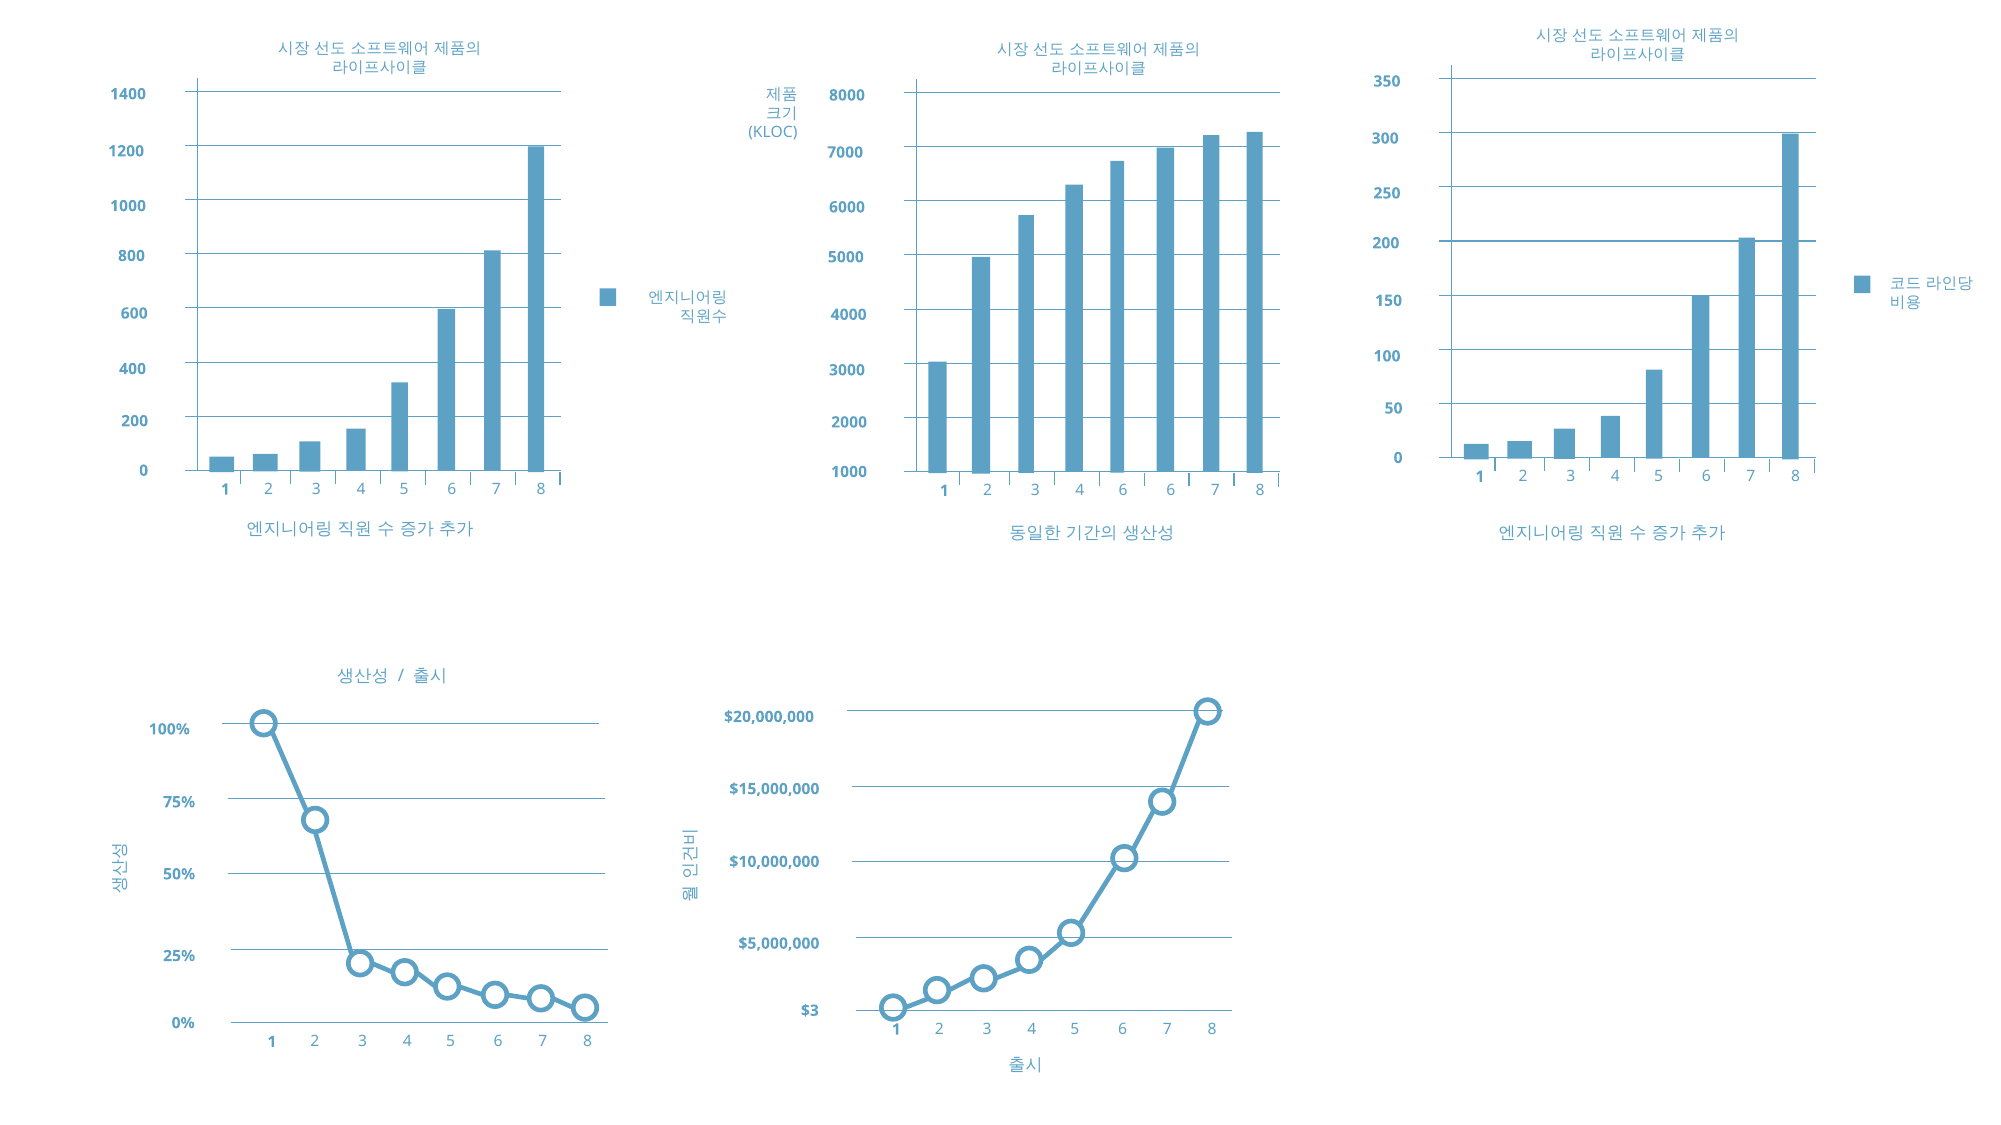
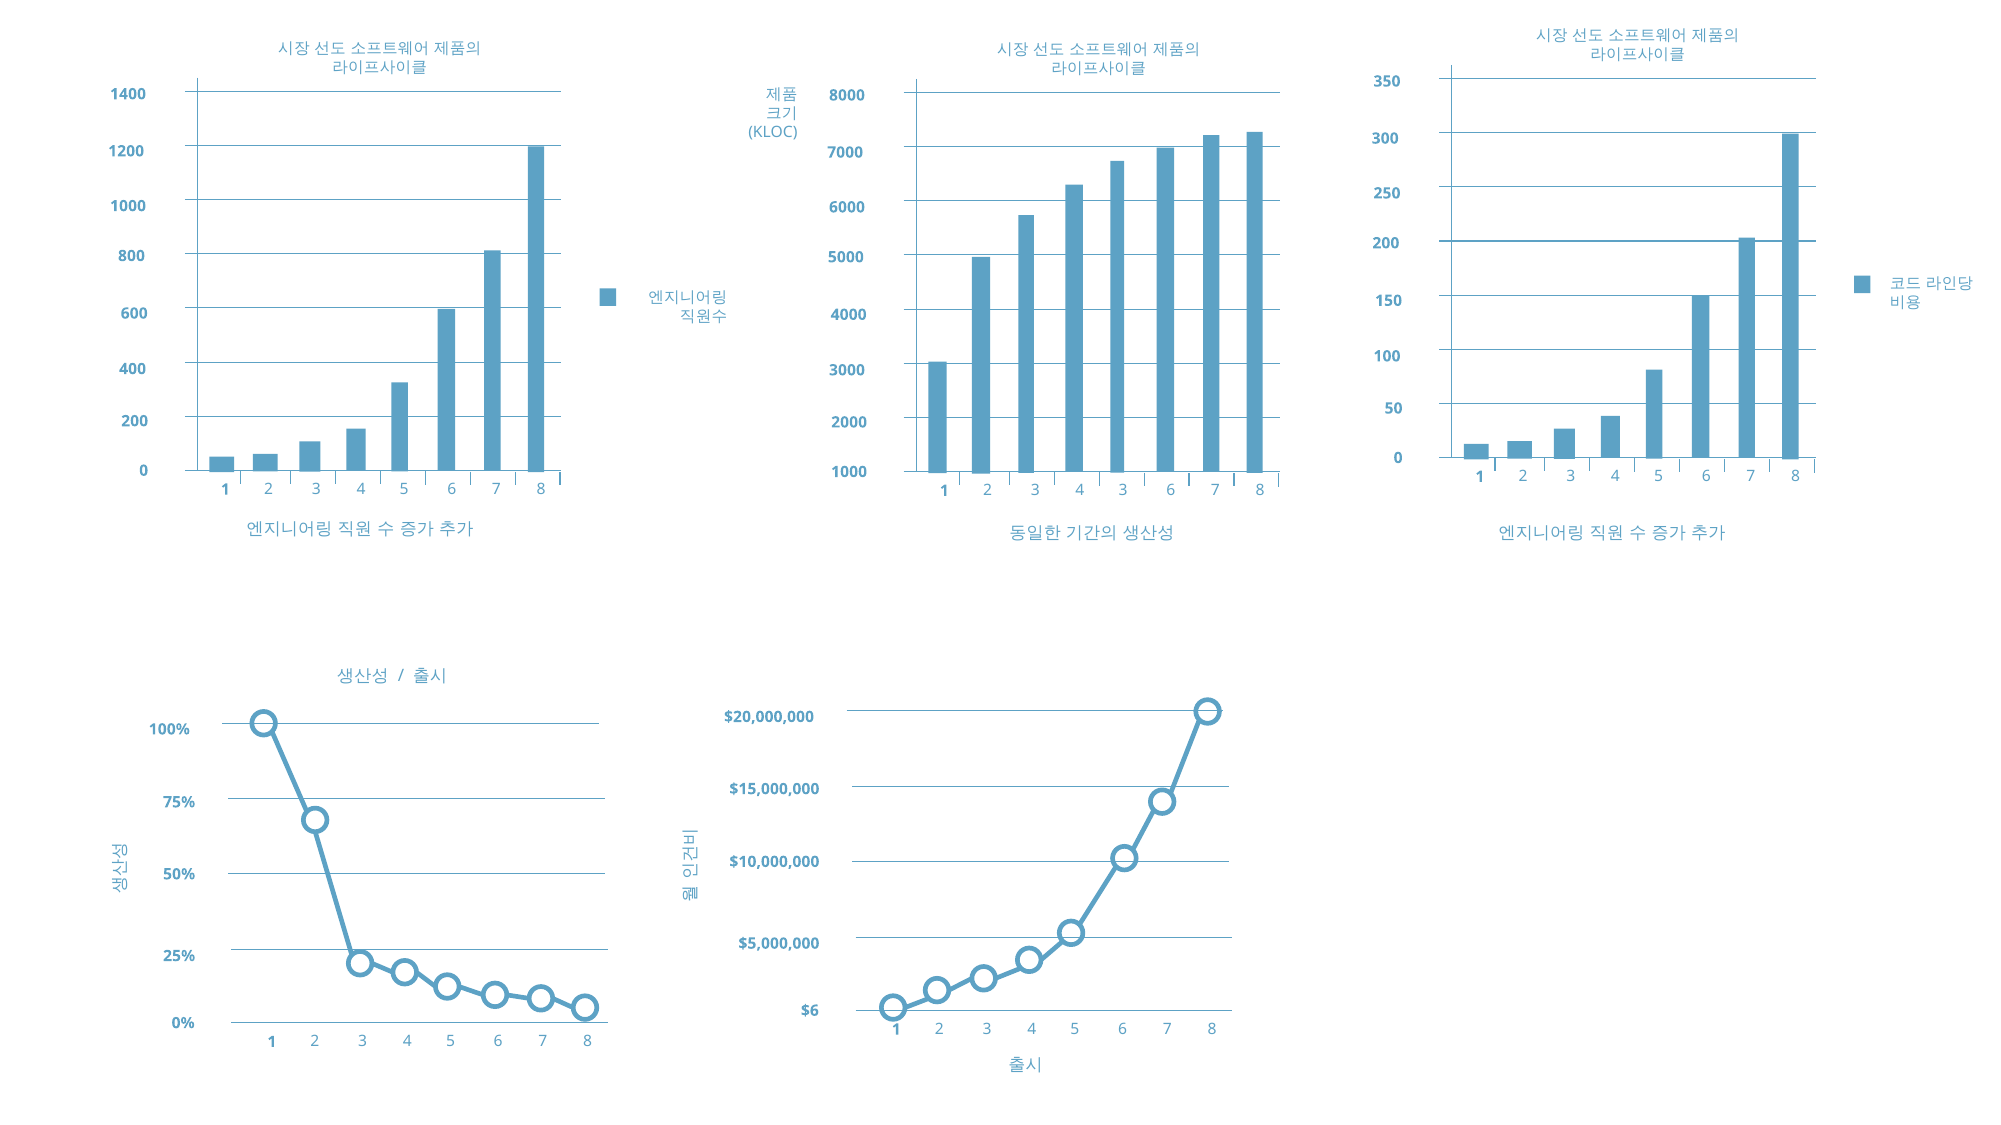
4 6: 6 -> 3
$3: $3 -> $6
